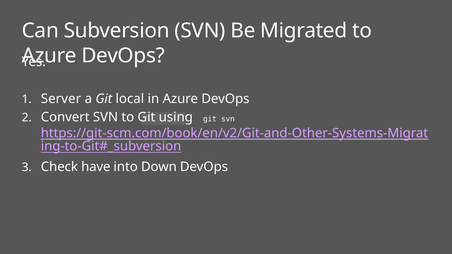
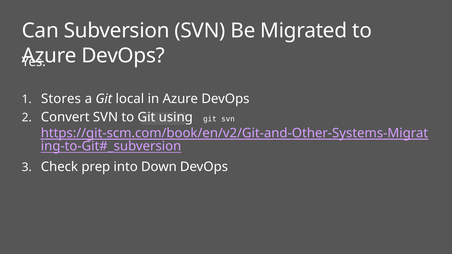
Server: Server -> Stores
have: have -> prep
